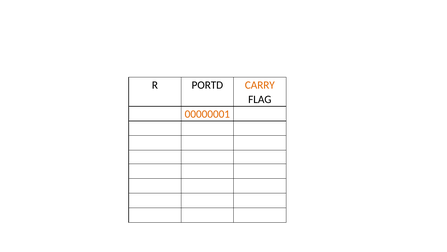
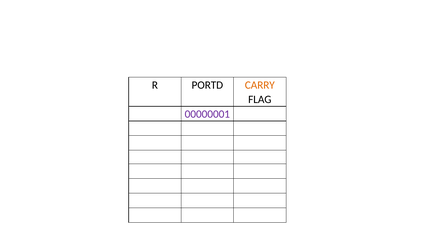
00000001 colour: orange -> purple
